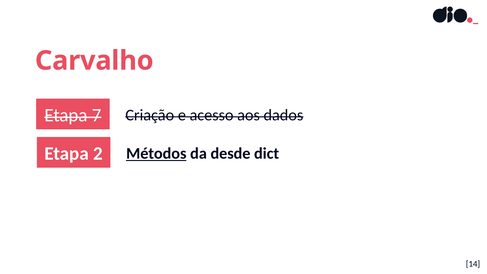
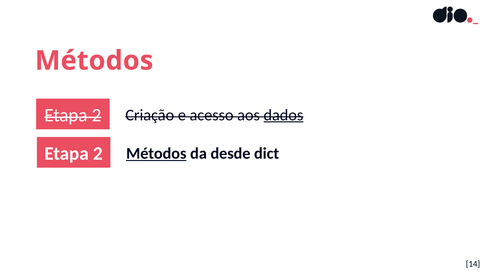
Carvalho at (94, 61): Carvalho -> Métodos
7 at (97, 115): 7 -> 2
dados underline: none -> present
